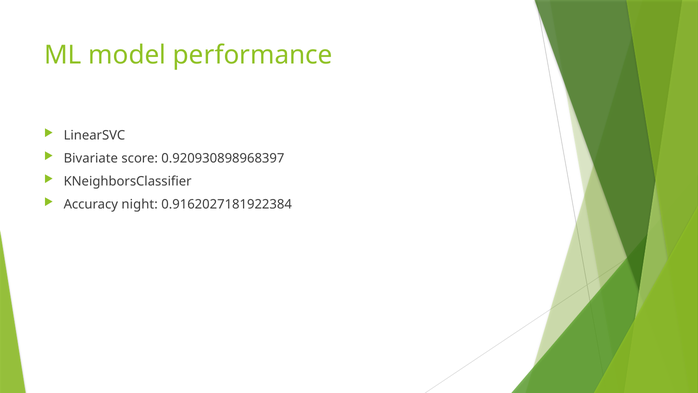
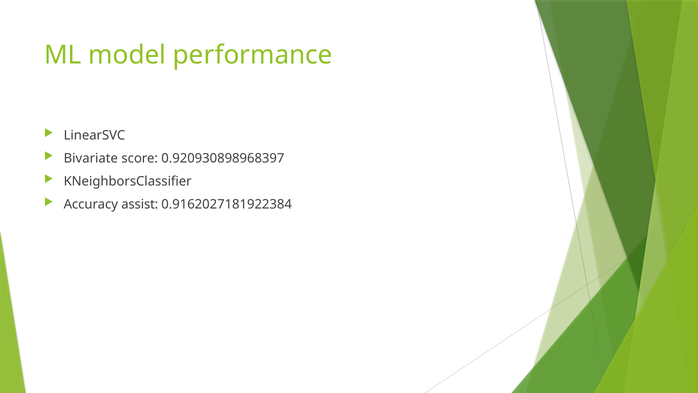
night: night -> assist
